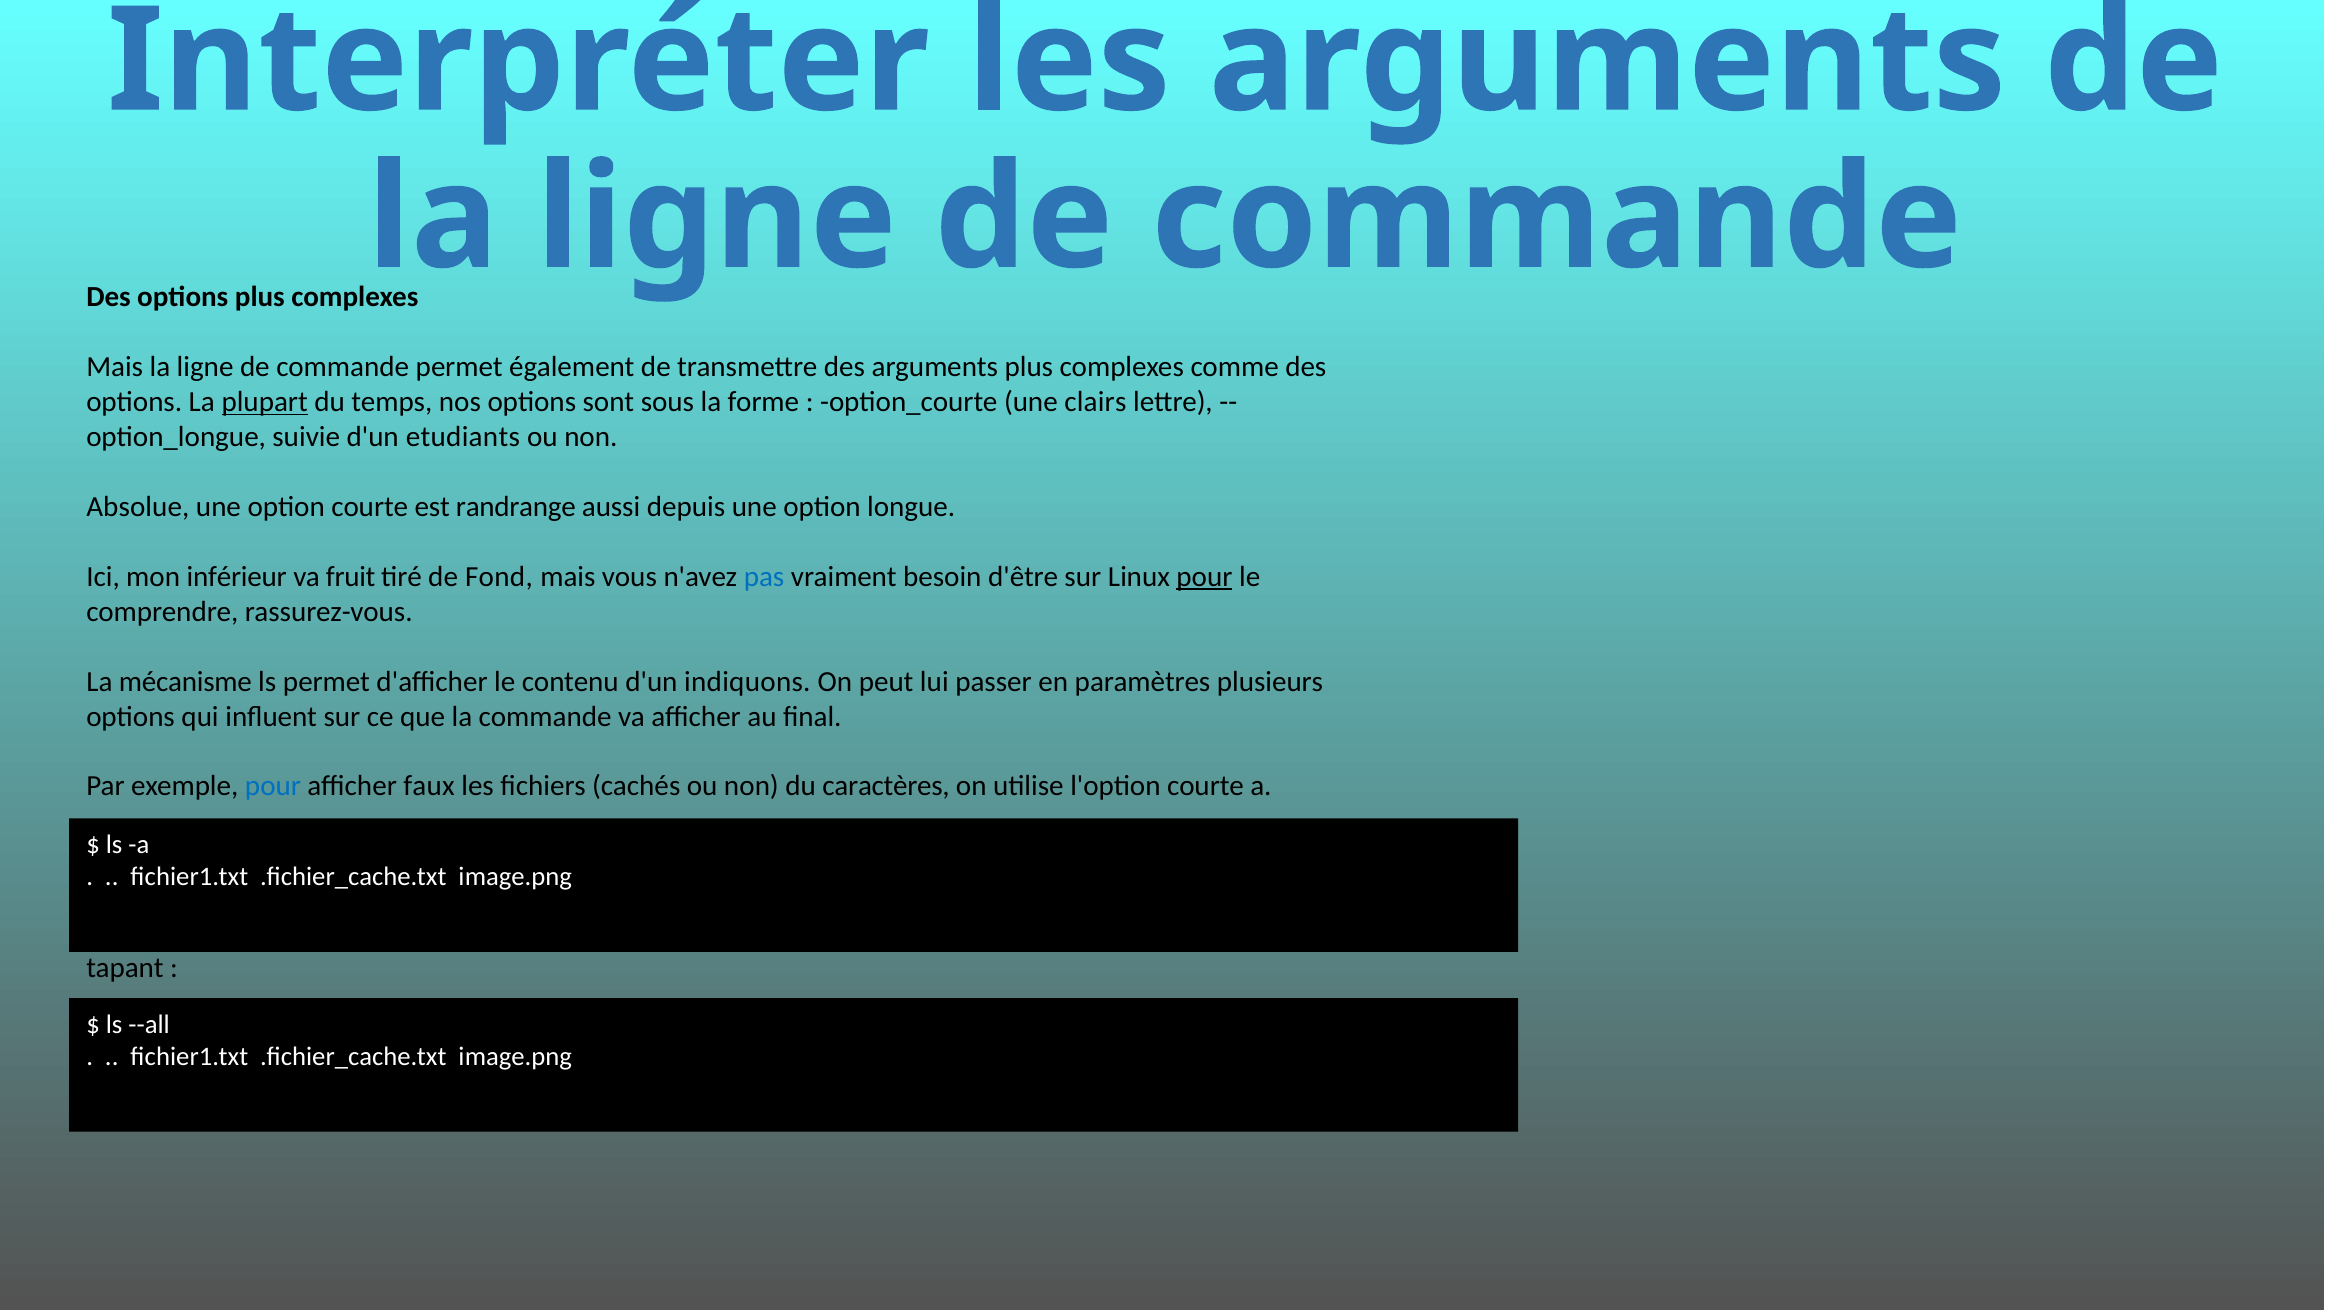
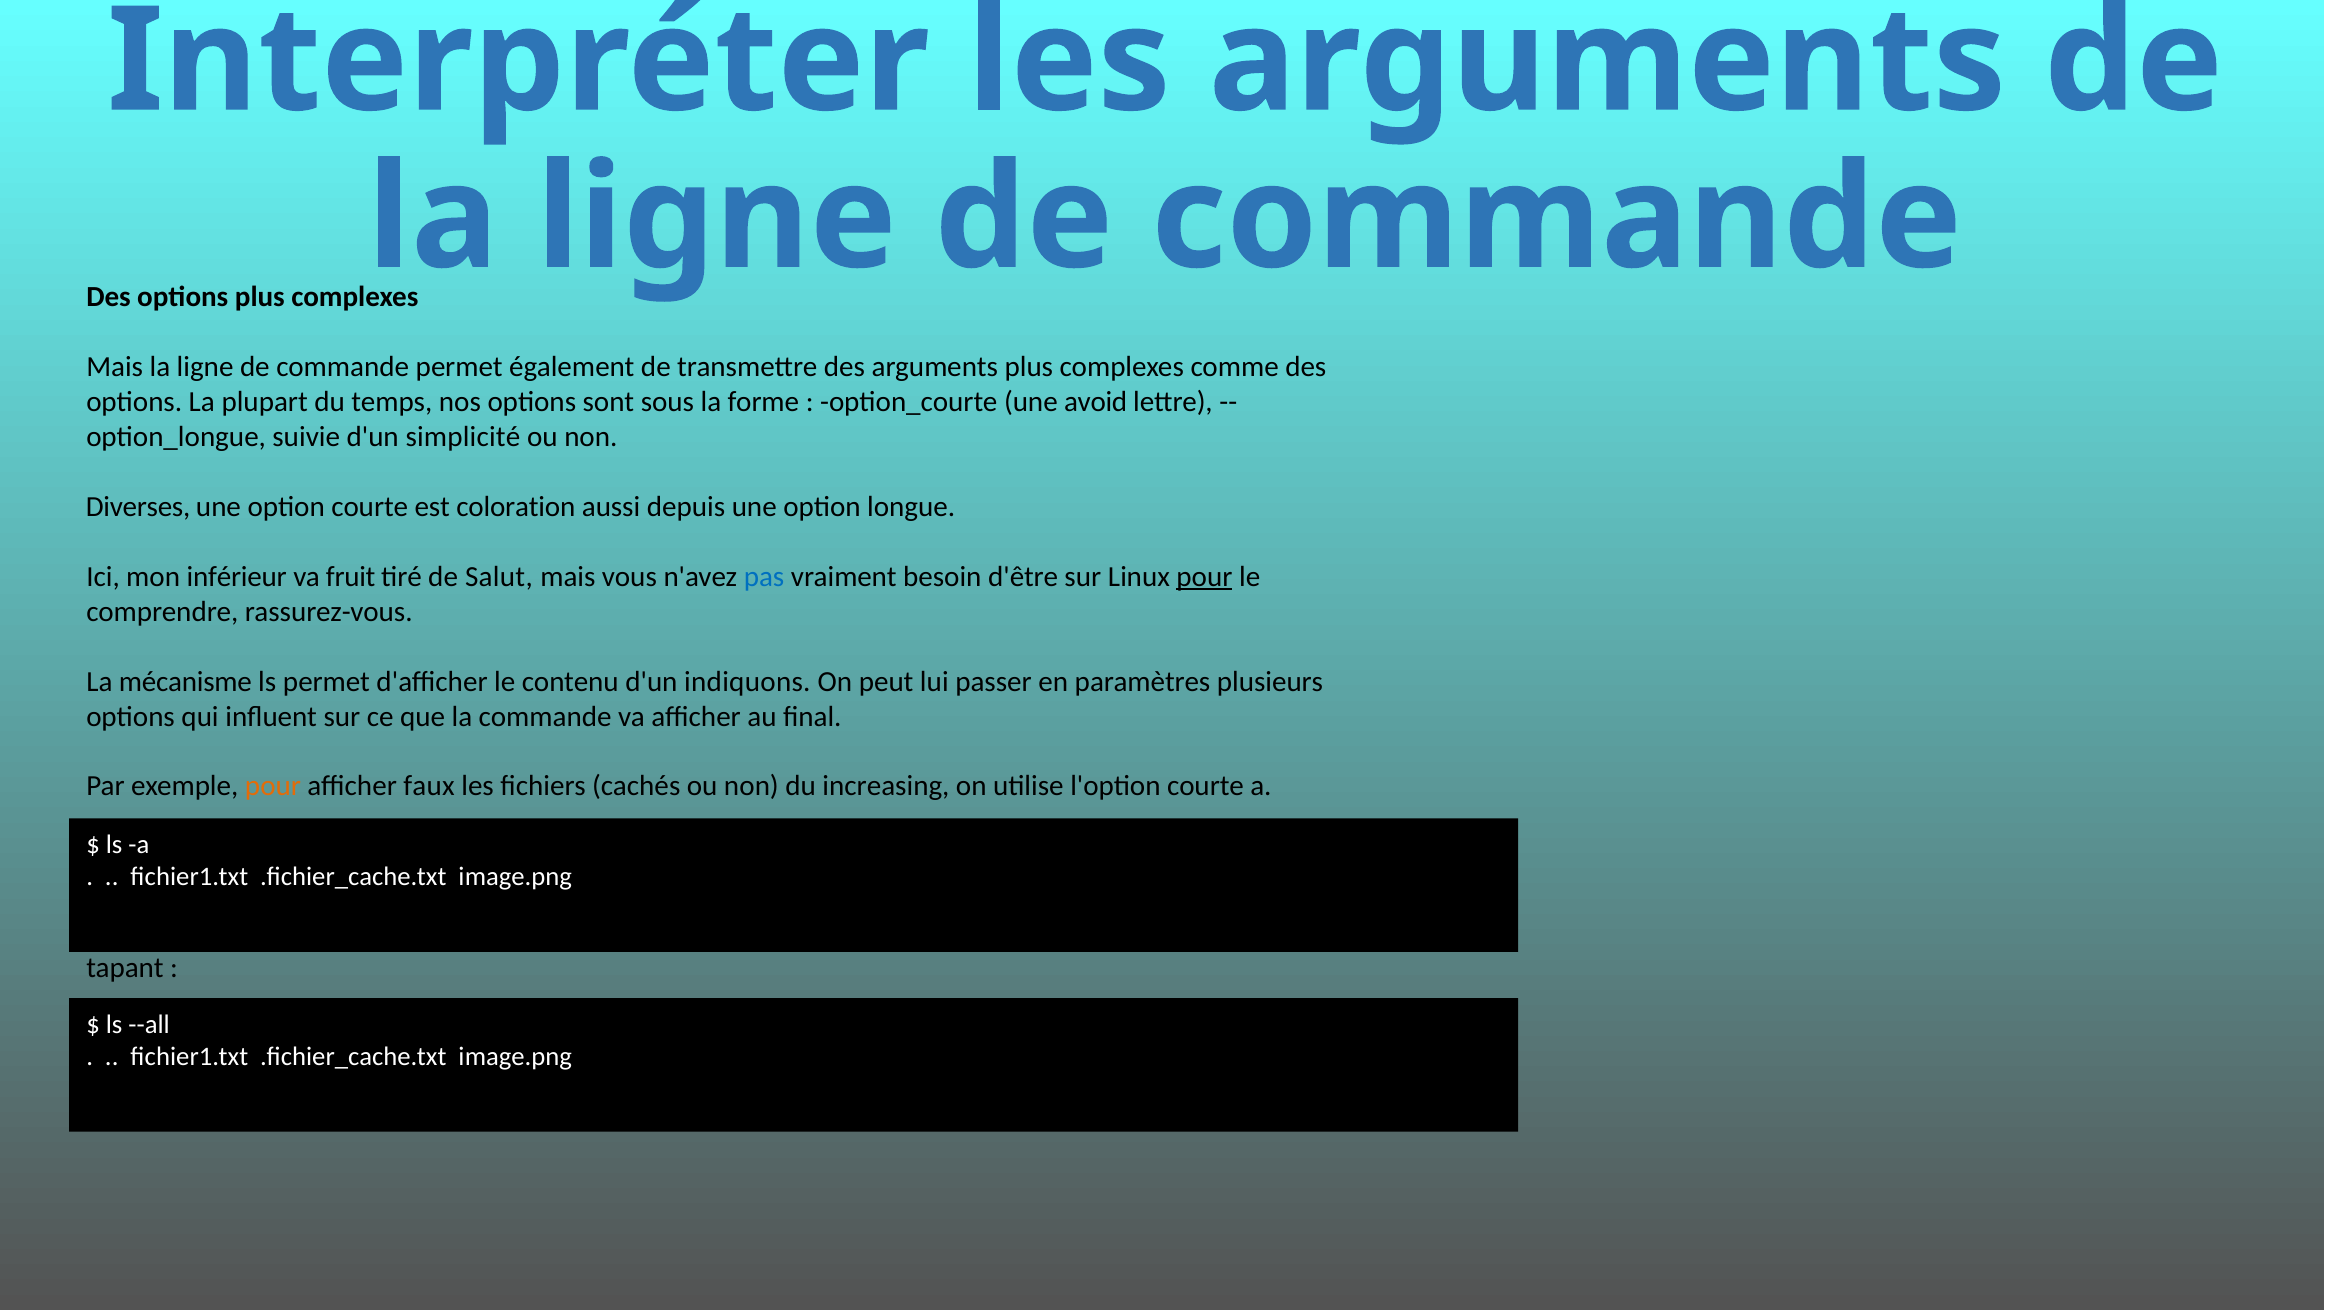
plupart underline: present -> none
clairs: clairs -> avoid
etudiants: etudiants -> simplicité
Absolue: Absolue -> Diverses
randrange: randrange -> coloration
Fond: Fond -> Salut
pour at (273, 787) colour: blue -> orange
caractères: caractères -> increasing
